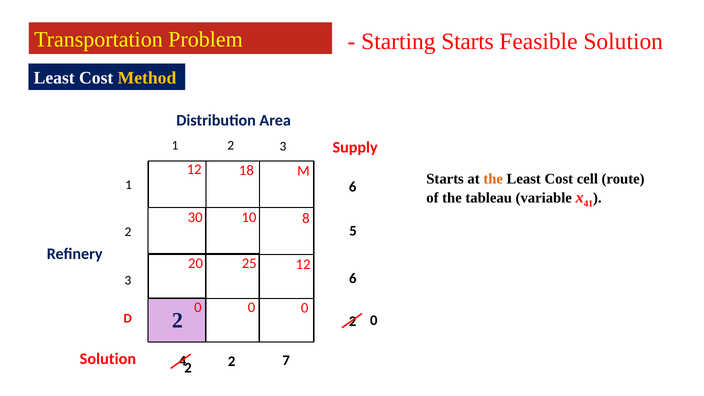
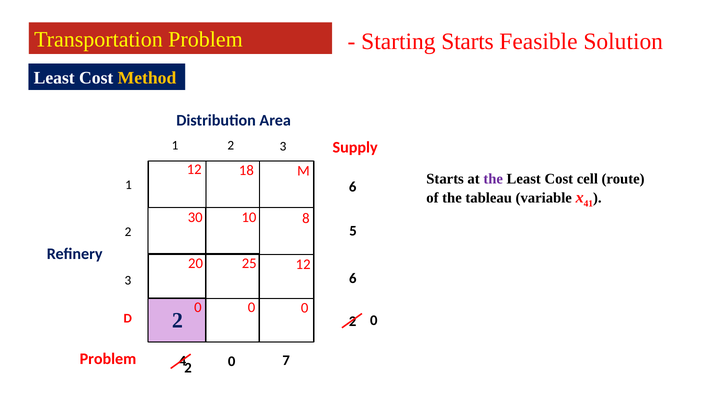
the at (493, 179) colour: orange -> purple
Solution at (108, 359): Solution -> Problem
4 2: 2 -> 0
